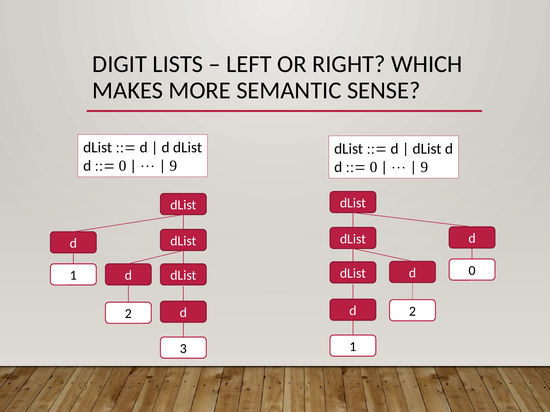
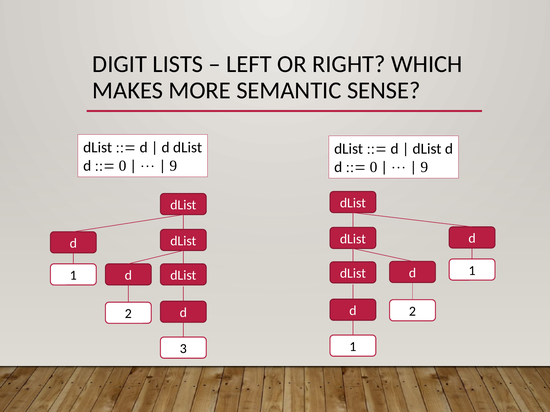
0 at (472, 271): 0 -> 1
